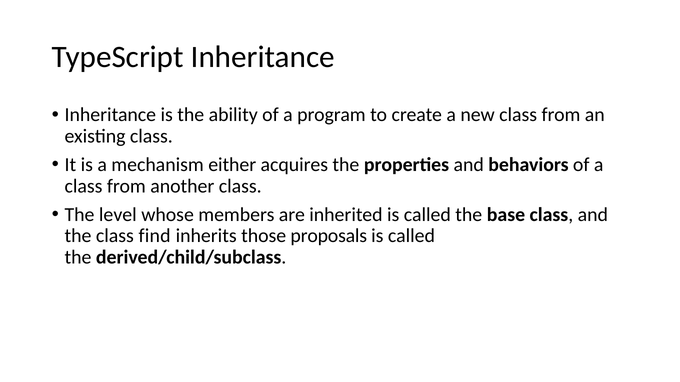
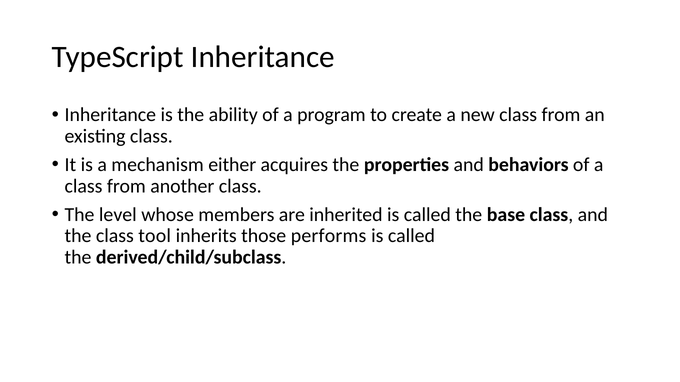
find: find -> tool
proposals: proposals -> performs
